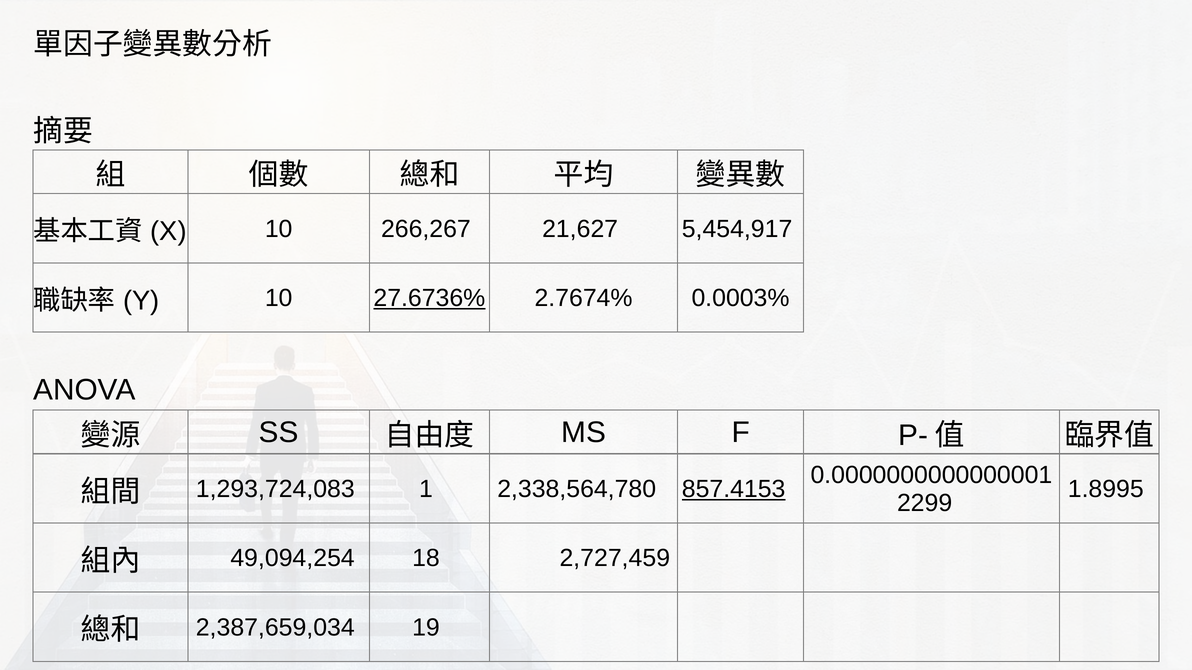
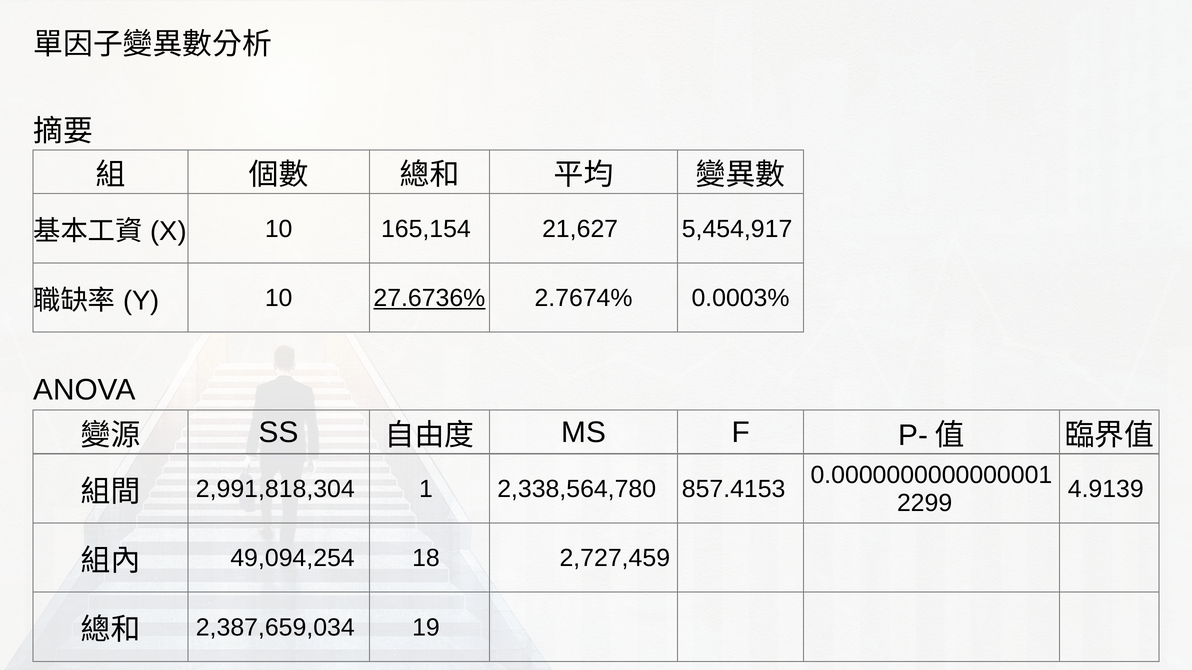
266,267: 266,267 -> 165,154
1.8995: 1.8995 -> 4.9139
1,293,724,083: 1,293,724,083 -> 2,991,818,304
857.4153 underline: present -> none
